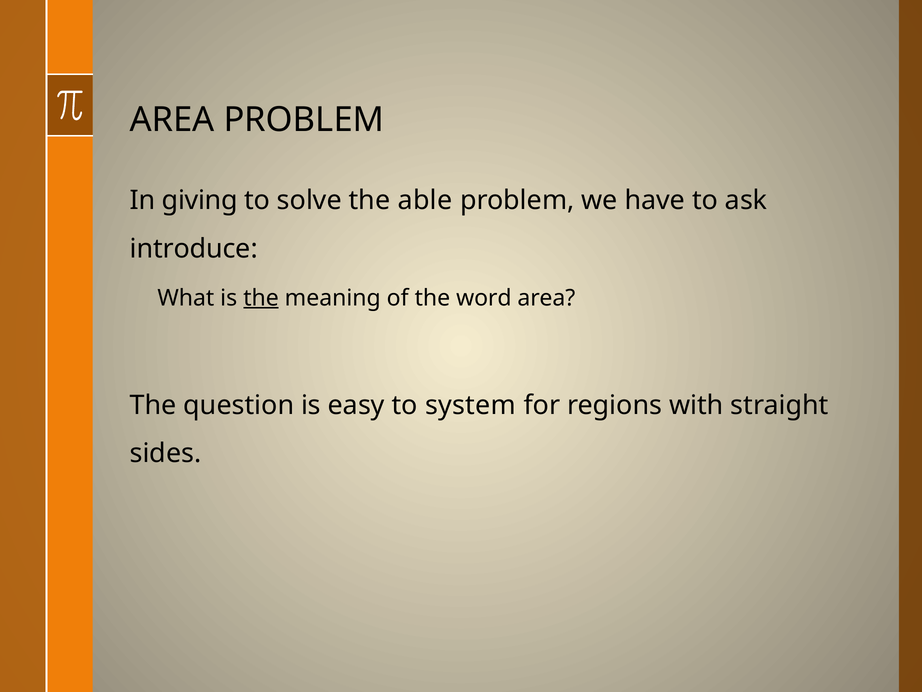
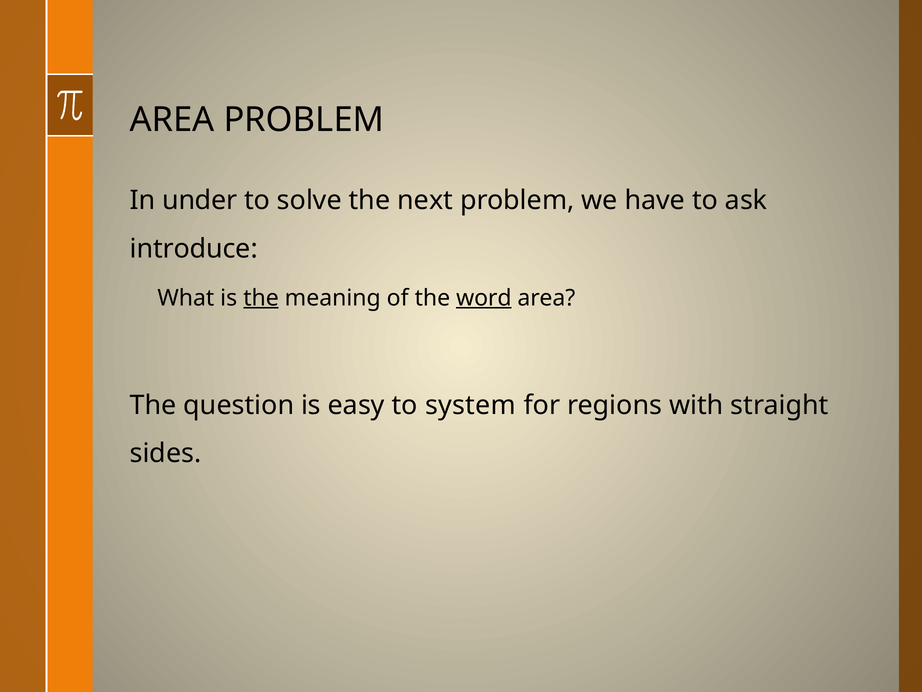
giving: giving -> under
able: able -> next
word underline: none -> present
